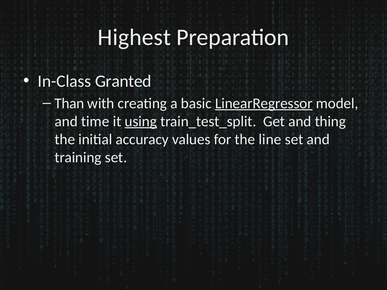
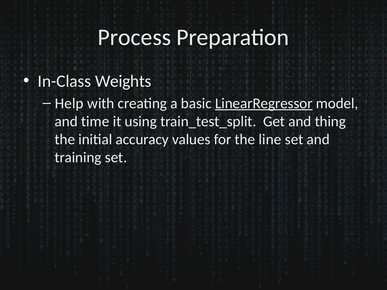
Highest: Highest -> Process
Granted: Granted -> Weights
Than: Than -> Help
using underline: present -> none
